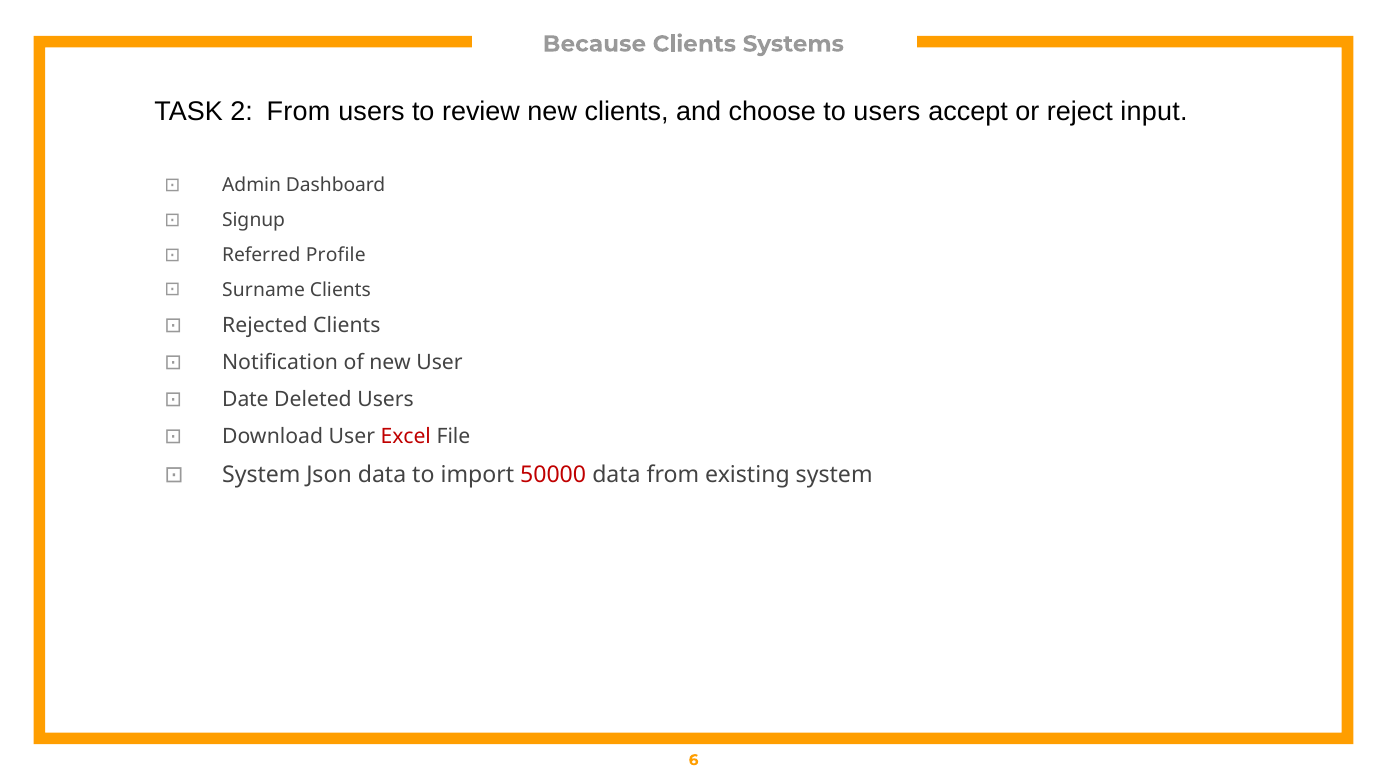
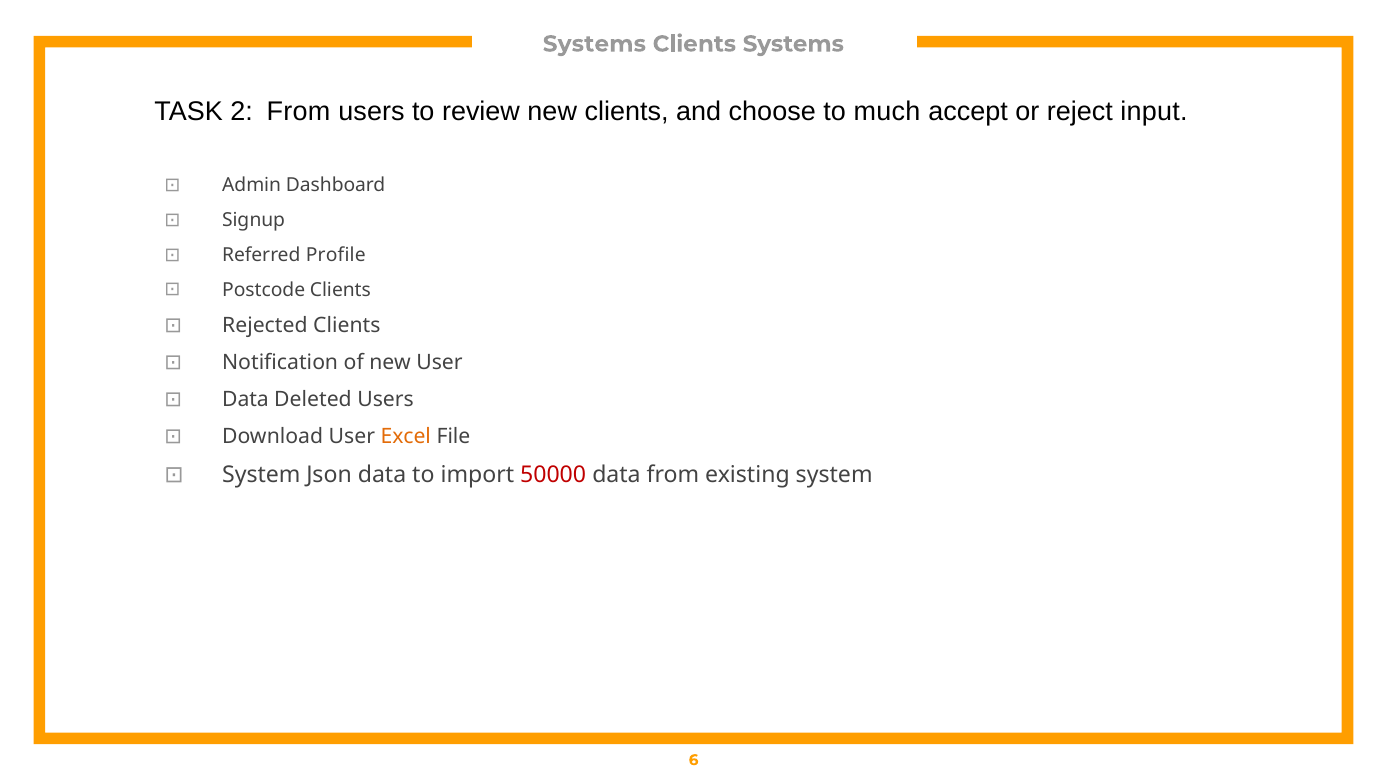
Because at (594, 44): Because -> Systems
to users: users -> much
Surname: Surname -> Postcode
Date at (245, 400): Date -> Data
Excel colour: red -> orange
